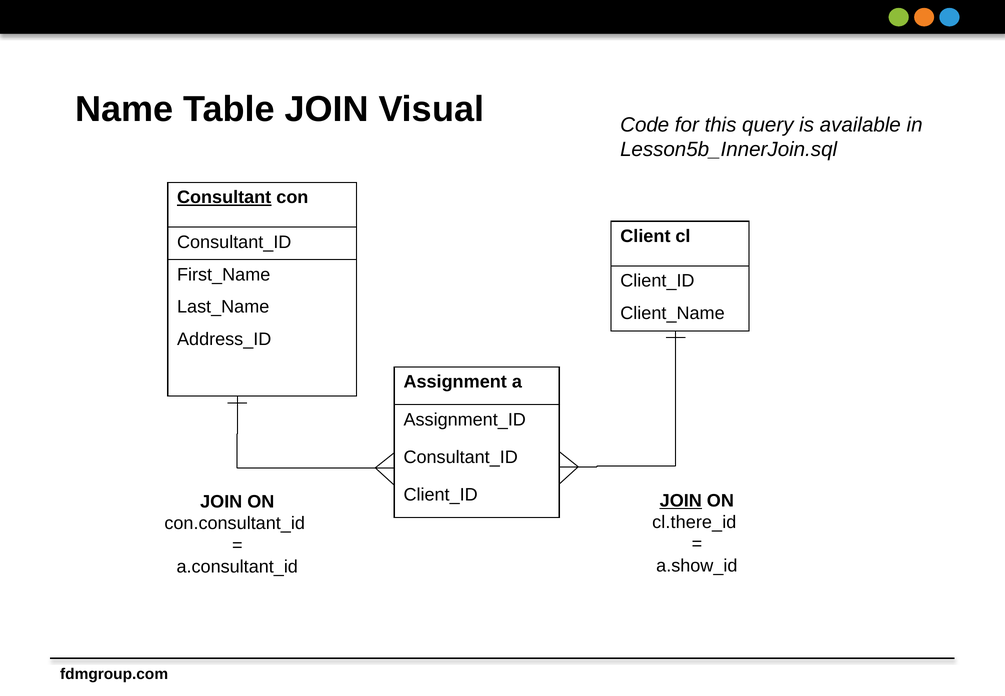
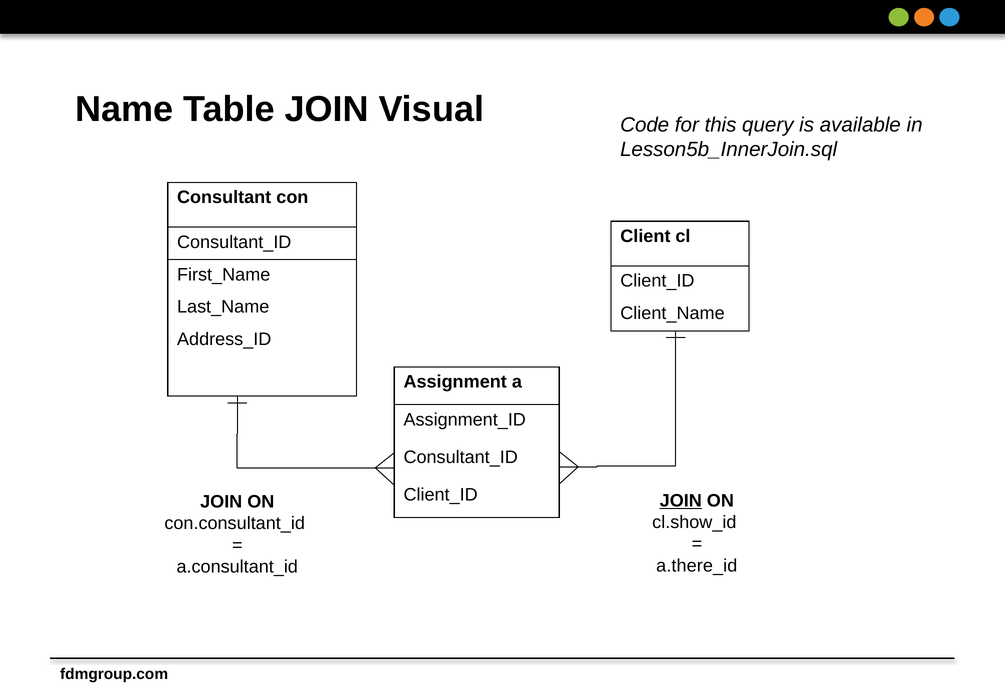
Consultant underline: present -> none
cl.there_id: cl.there_id -> cl.show_id
a.show_id: a.show_id -> a.there_id
